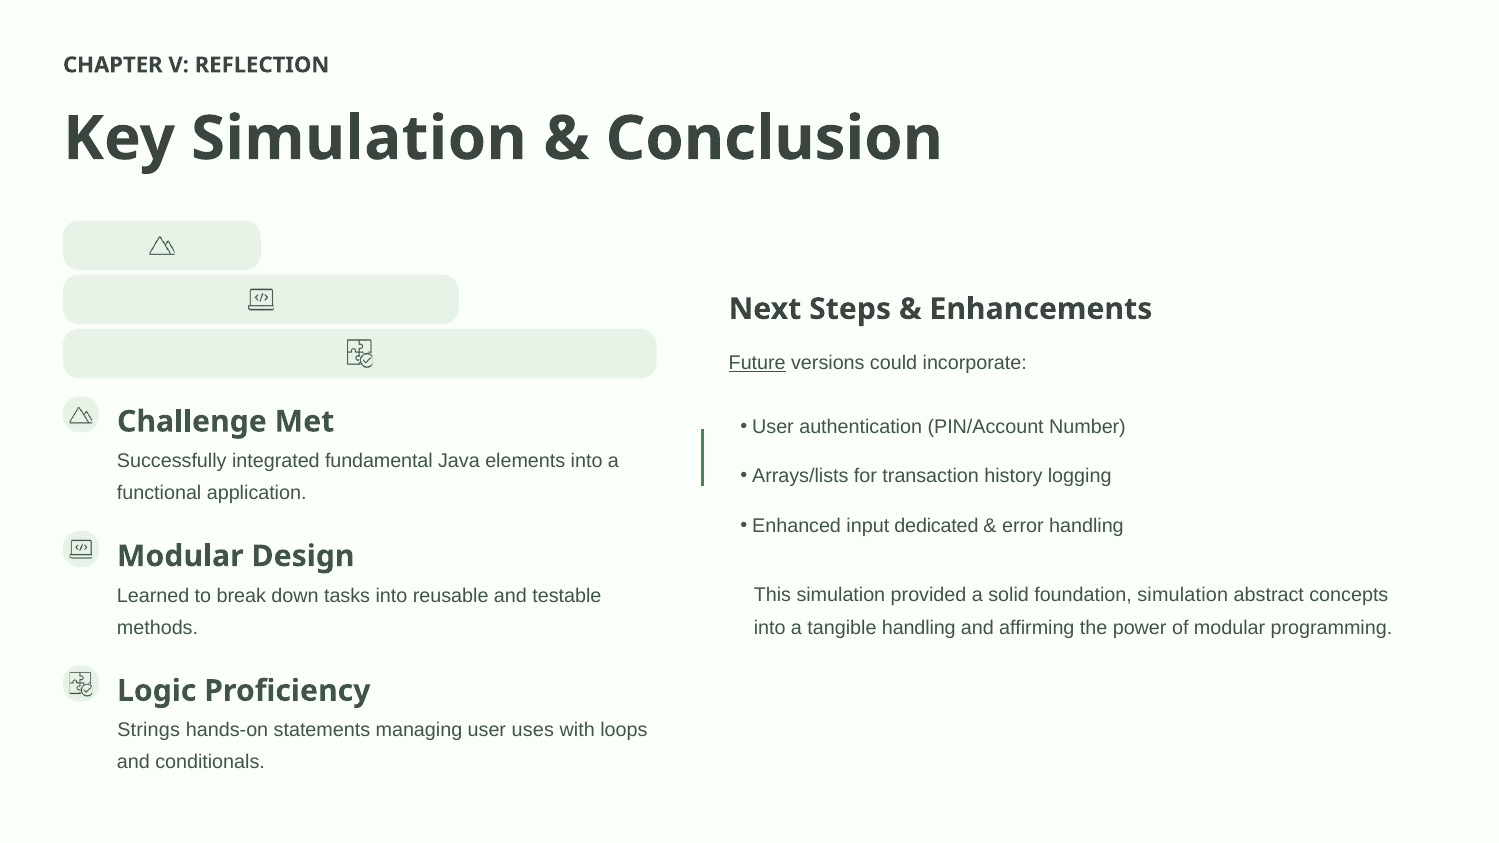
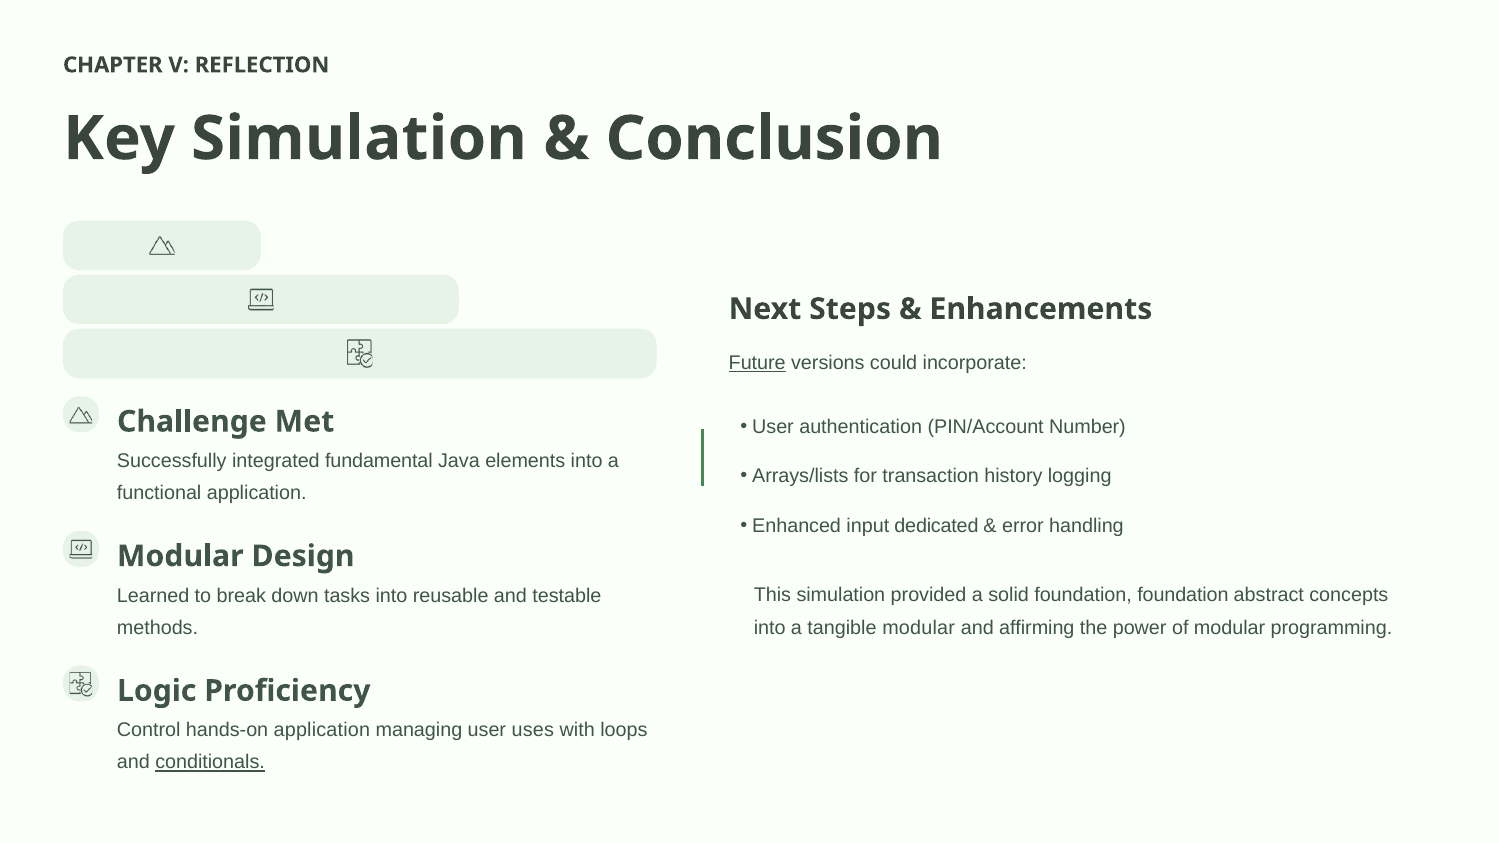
foundation simulation: simulation -> foundation
tangible handling: handling -> modular
Strings: Strings -> Control
hands-on statements: statements -> application
conditionals underline: none -> present
